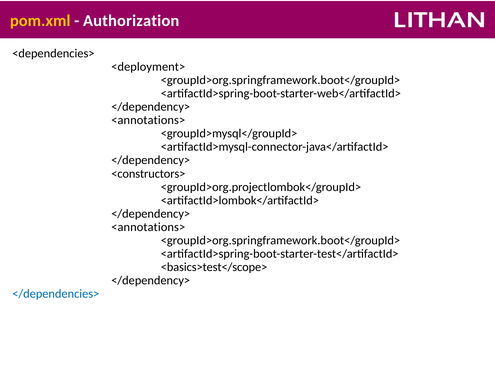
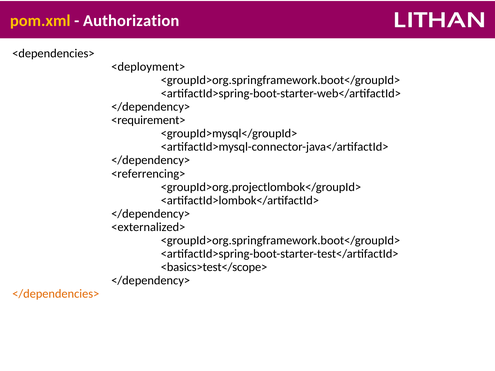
<annotations> at (148, 120): <annotations> -> <requirement>
<constructors>: <constructors> -> <referrencing>
<annotations> at (148, 227): <annotations> -> <externalized>
</dependencies> colour: blue -> orange
